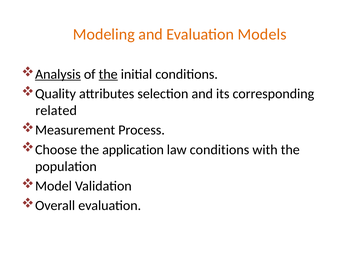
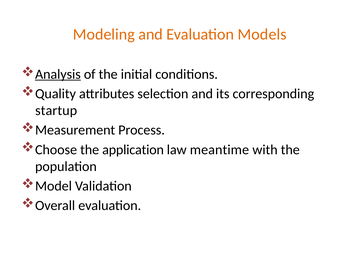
the at (108, 74) underline: present -> none
related: related -> startup
law conditions: conditions -> meantime
